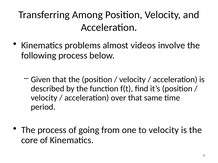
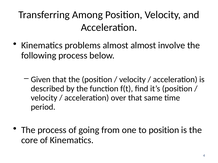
almost videos: videos -> almost
to velocity: velocity -> position
